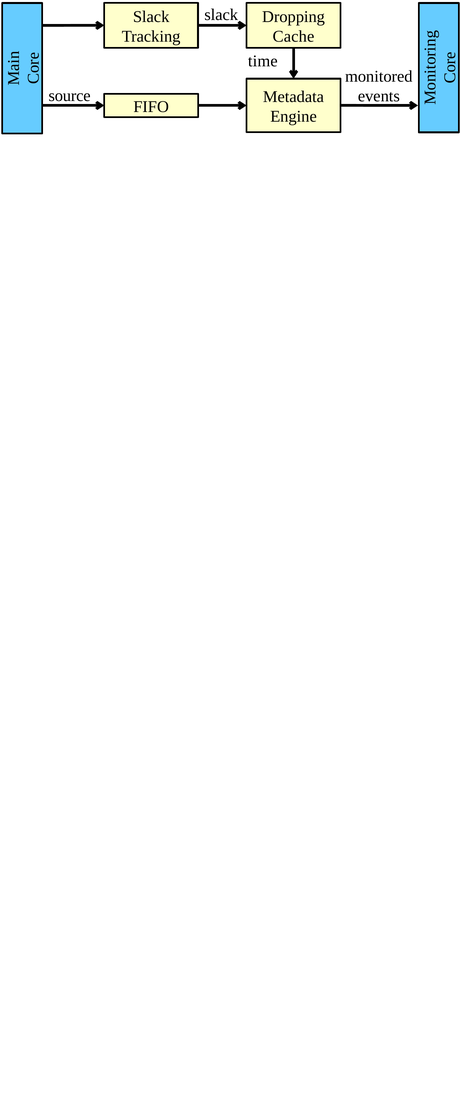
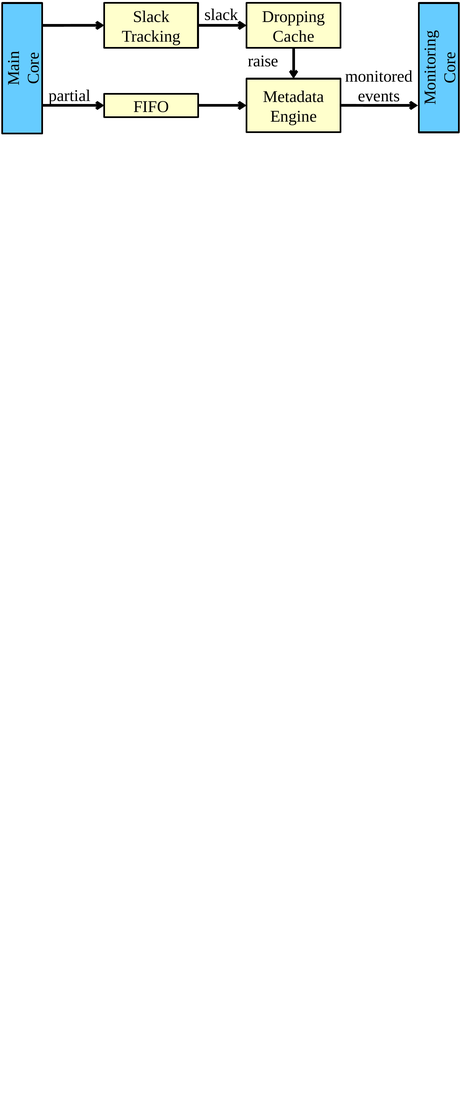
time: time -> raise
source: source -> partial
